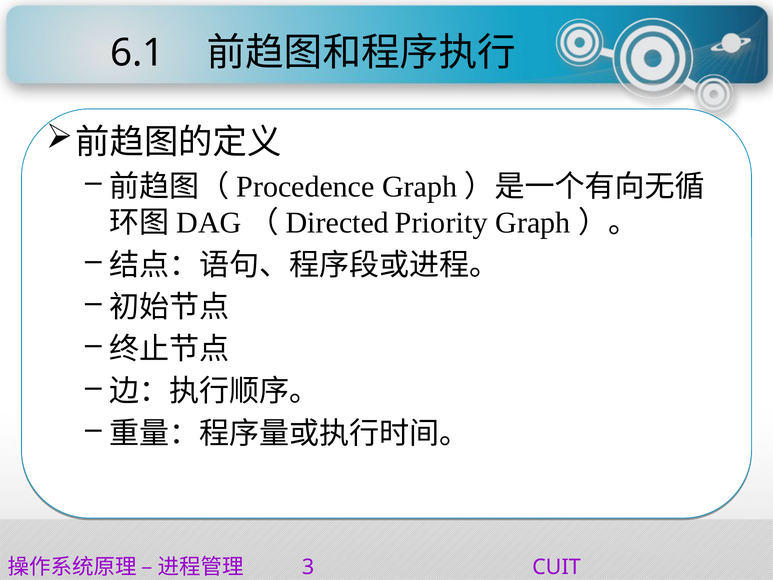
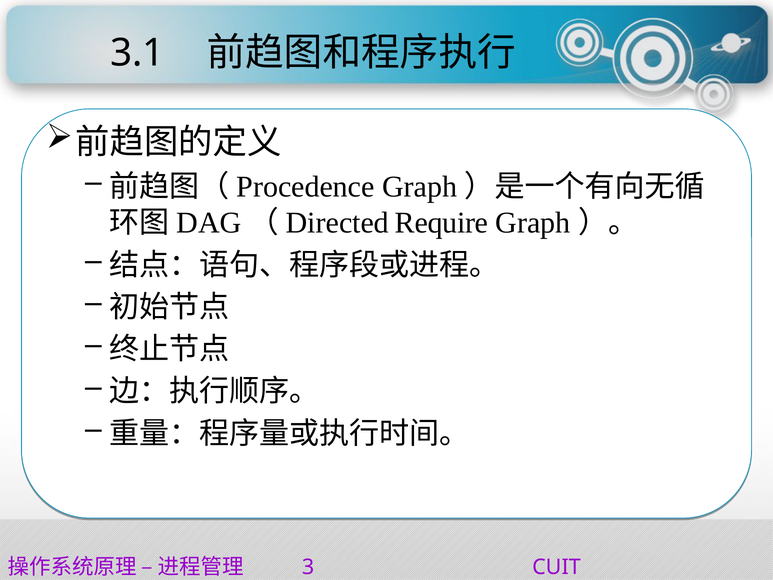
6.1: 6.1 -> 3.1
Priority: Priority -> Require
